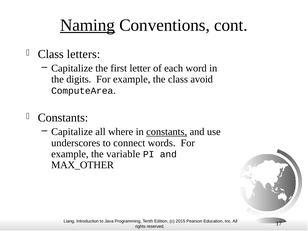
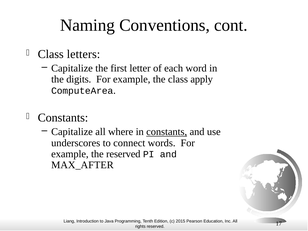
Naming underline: present -> none
avoid: avoid -> apply
the variable: variable -> reserved
MAX_OTHER: MAX_OTHER -> MAX_AFTER
